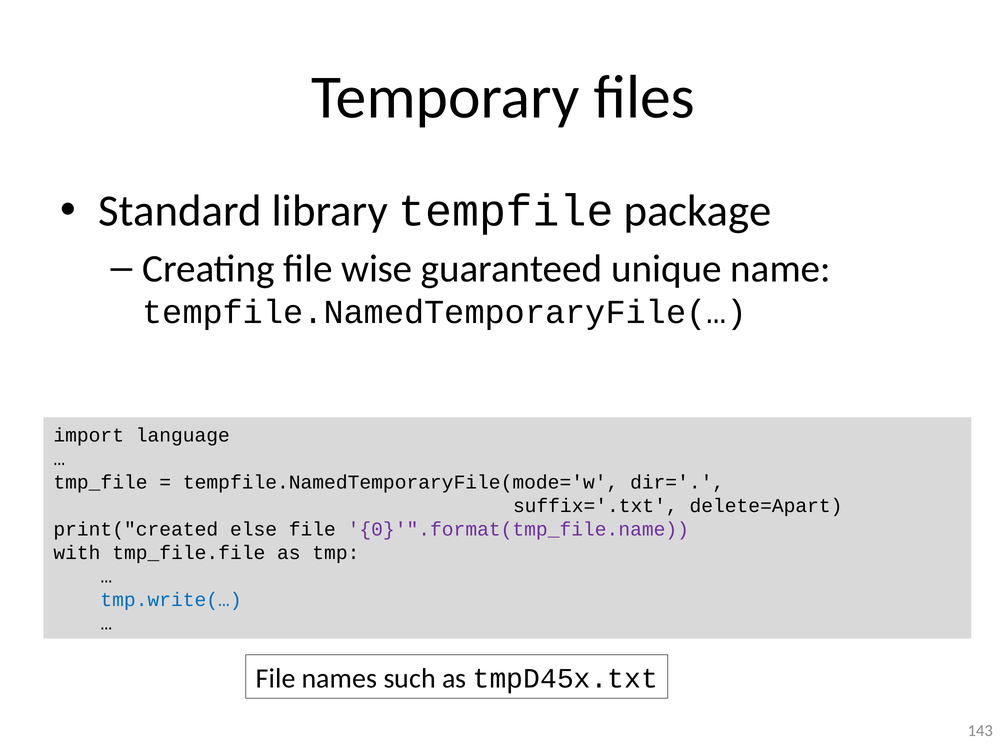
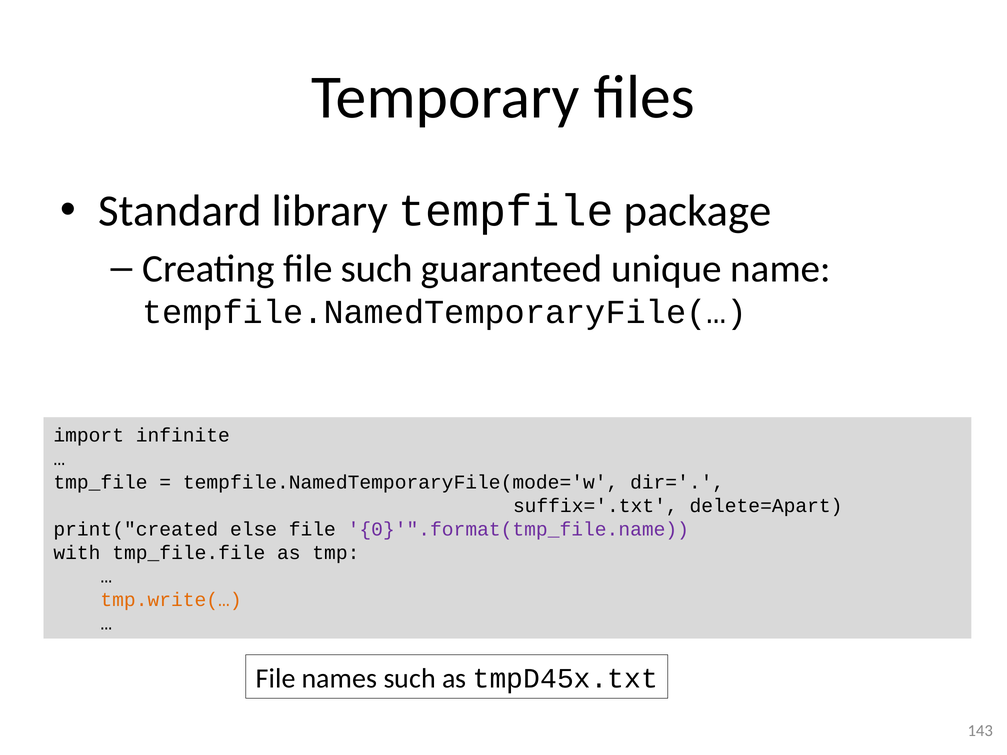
file wise: wise -> such
language: language -> infinite
tmp.write(… colour: blue -> orange
